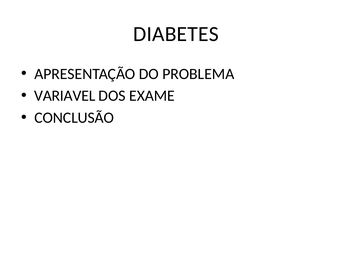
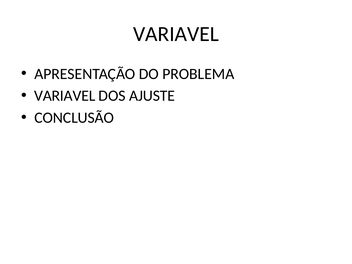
DIABETES at (176, 34): DIABETES -> VARIAVEL
EXAME: EXAME -> AJUSTE
